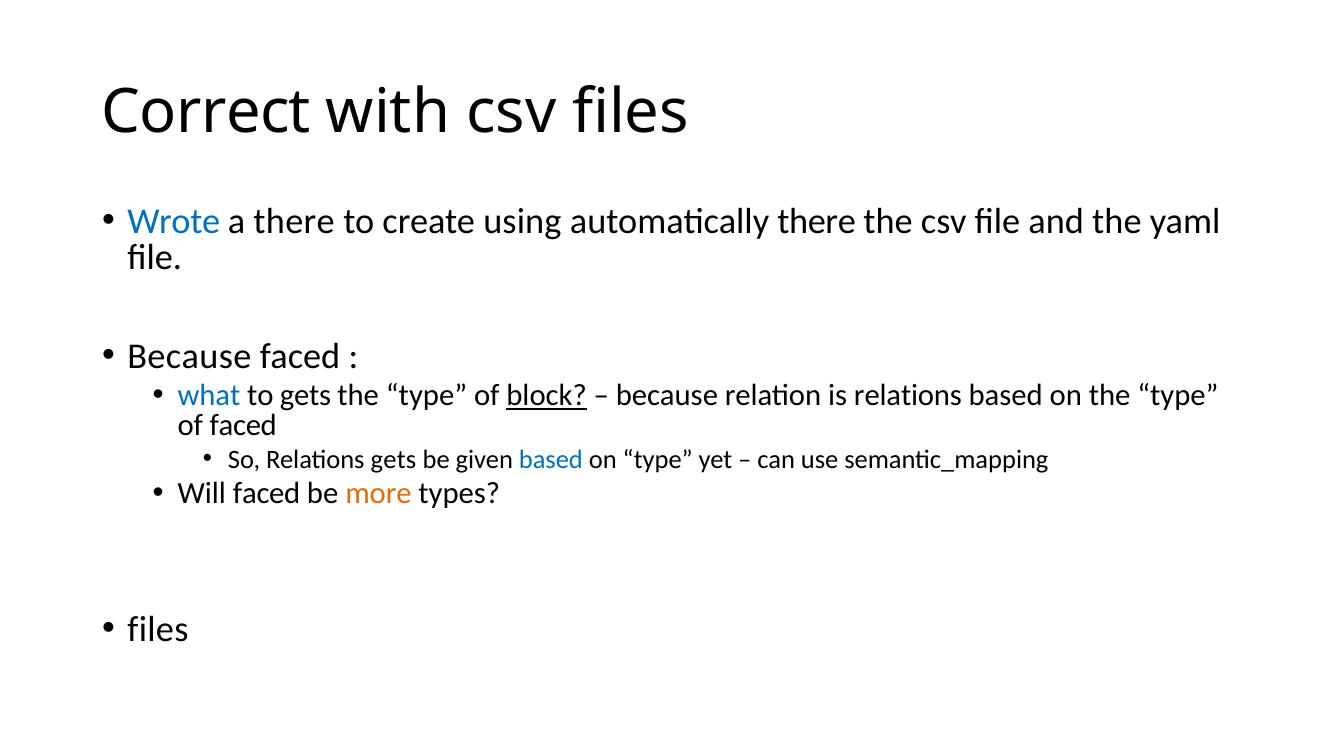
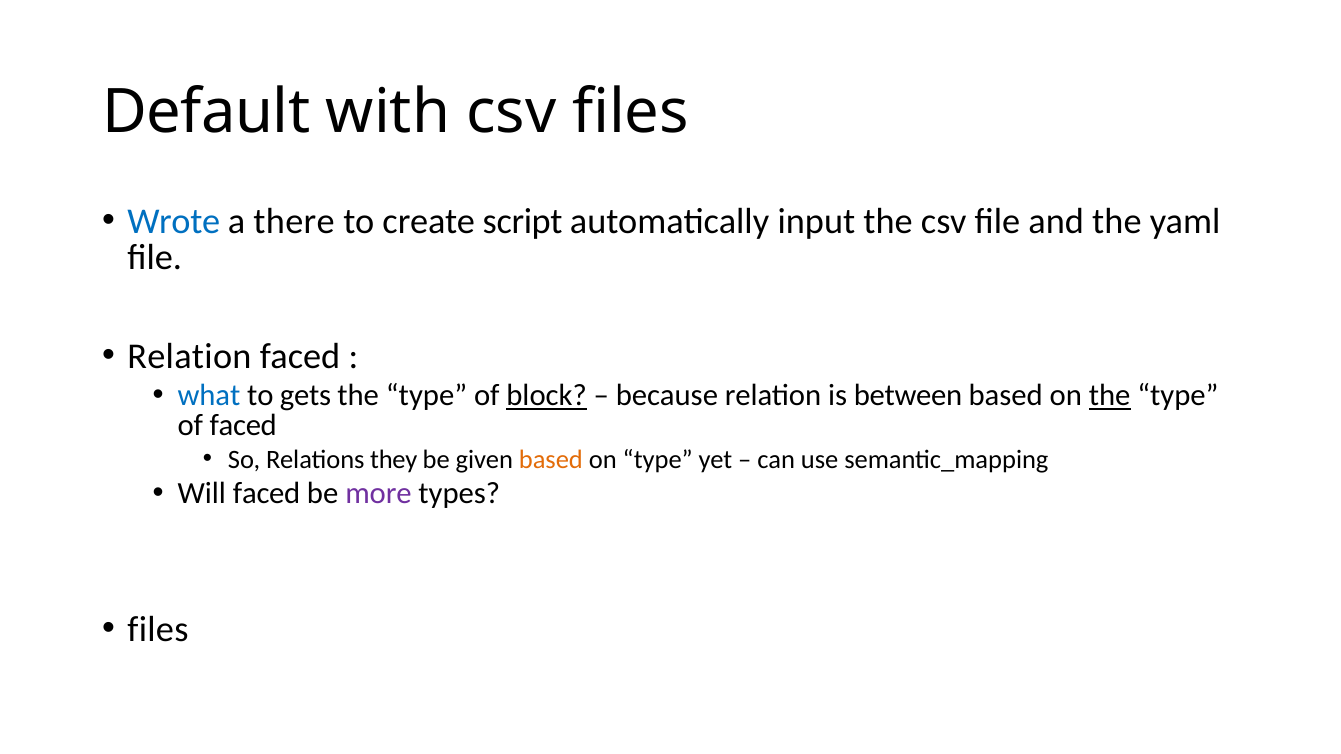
Correct: Correct -> Default
using: using -> script
automatically there: there -> input
Because at (189, 357): Because -> Relation
is relations: relations -> between
the at (1110, 396) underline: none -> present
Relations gets: gets -> they
based at (551, 460) colour: blue -> orange
more colour: orange -> purple
